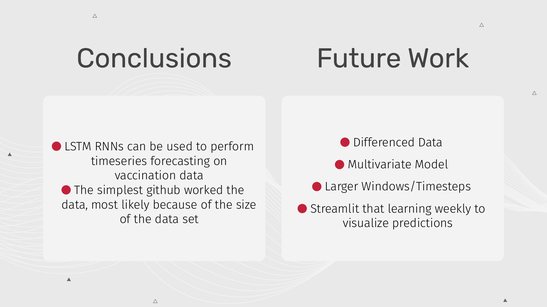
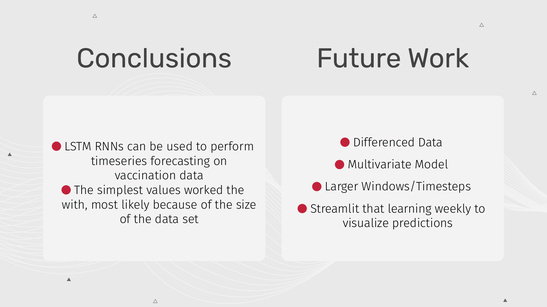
github: github -> values
data at (75, 205): data -> with
